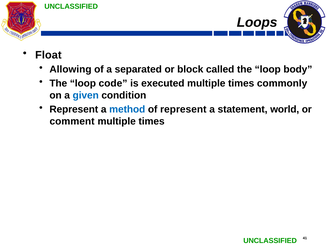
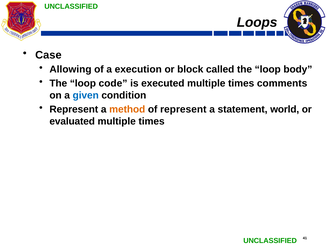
Float: Float -> Case
separated: separated -> execution
commonly: commonly -> comments
method colour: blue -> orange
comment: comment -> evaluated
